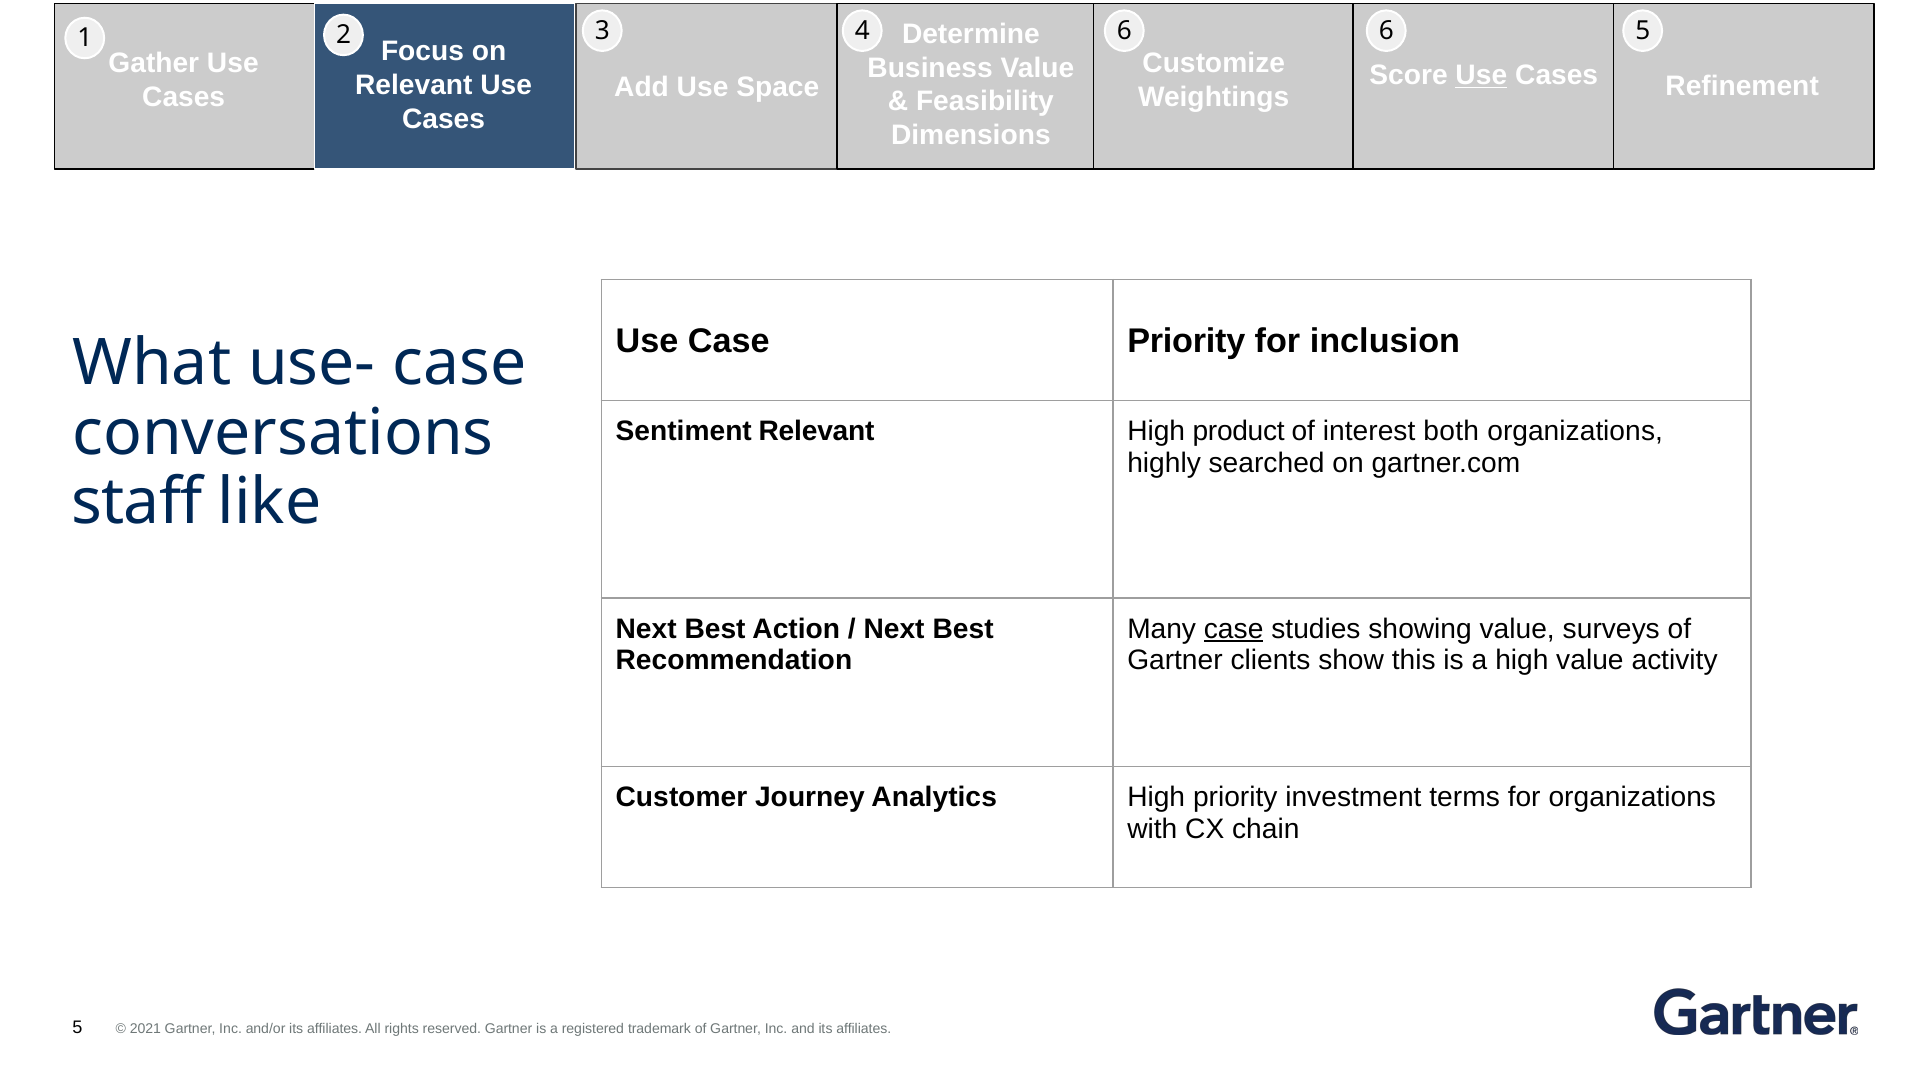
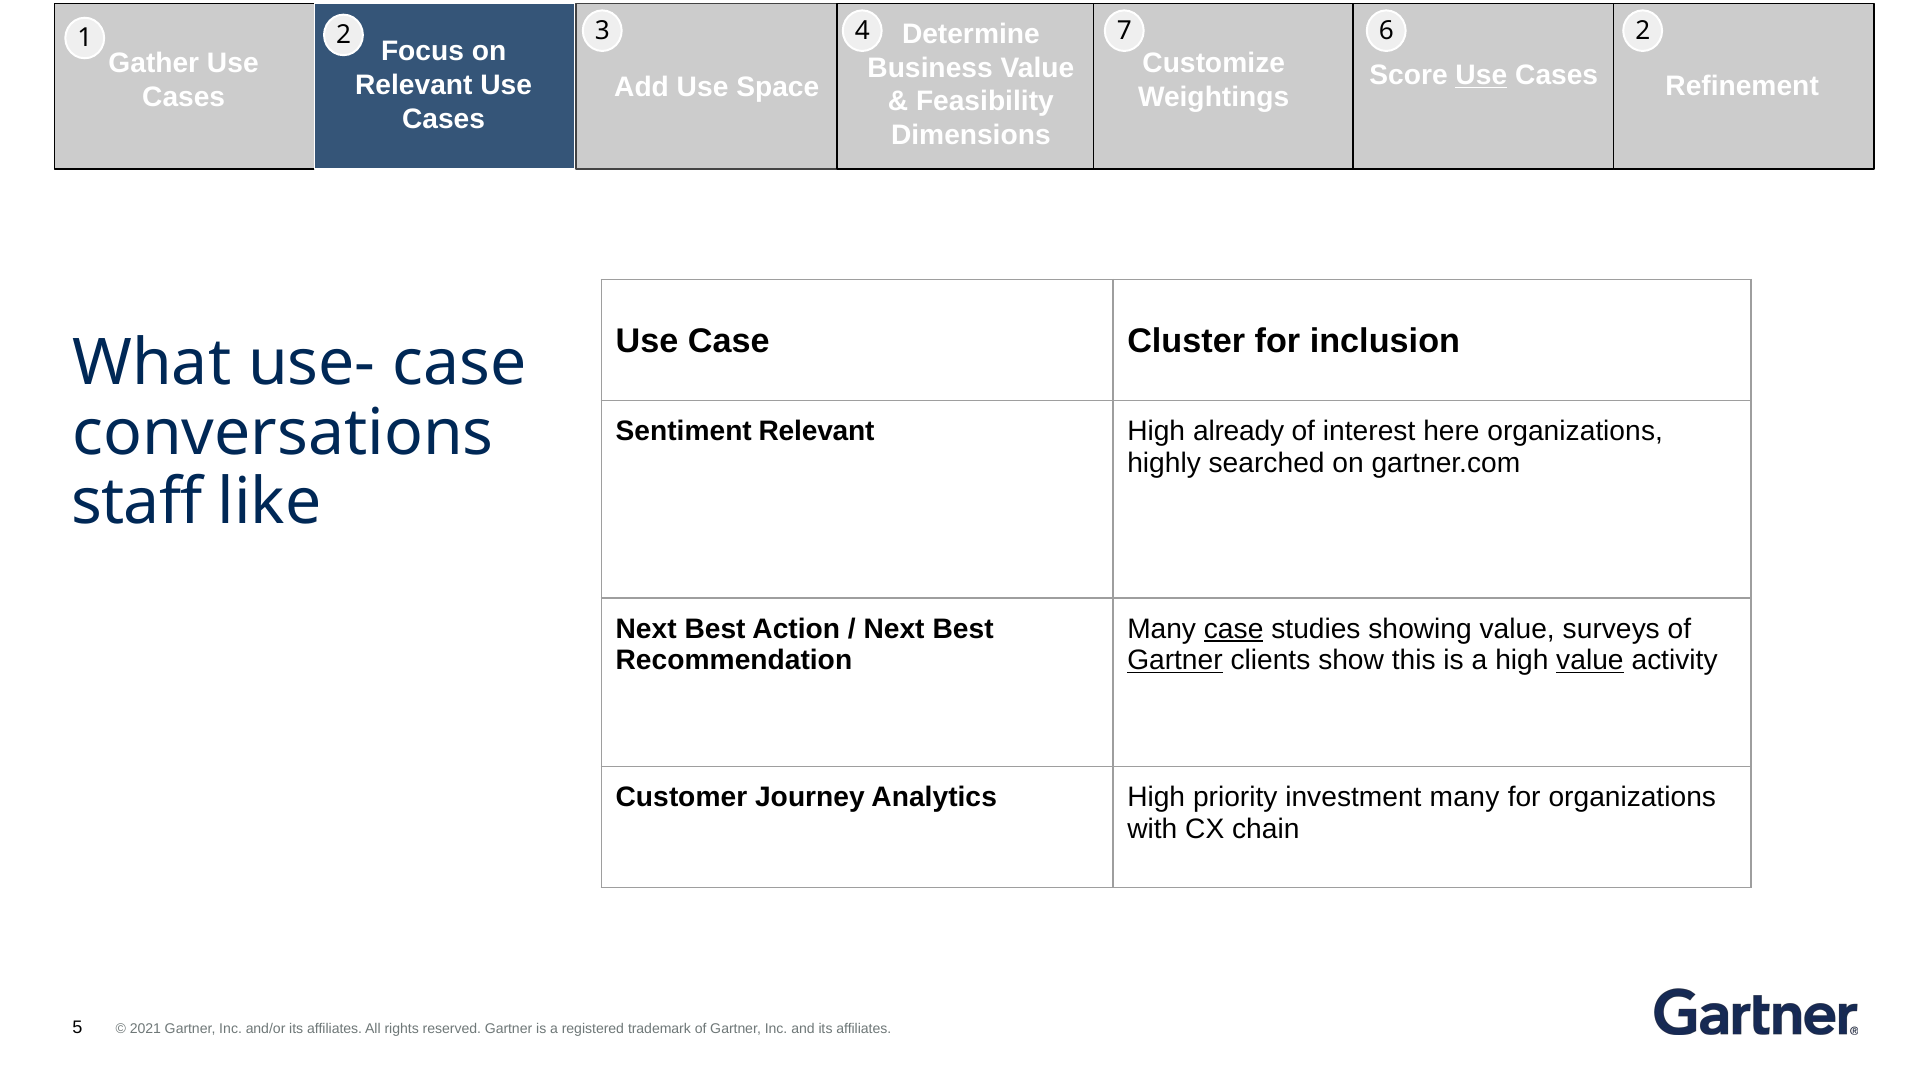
1 6: 6 -> 7
6 5: 5 -> 2
Case Priority: Priority -> Cluster
product: product -> already
both: both -> here
Gartner at (1175, 660) underline: none -> present
value at (1590, 660) underline: none -> present
investment terms: terms -> many
